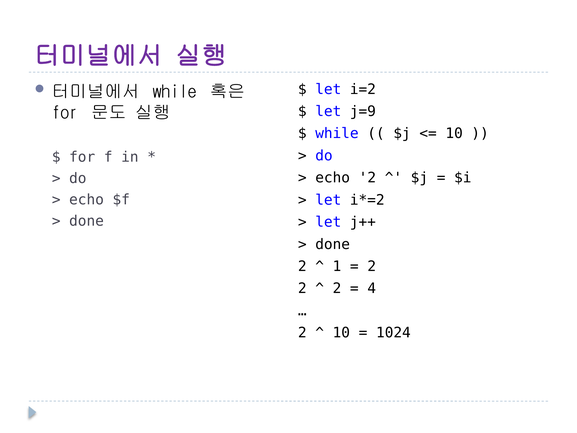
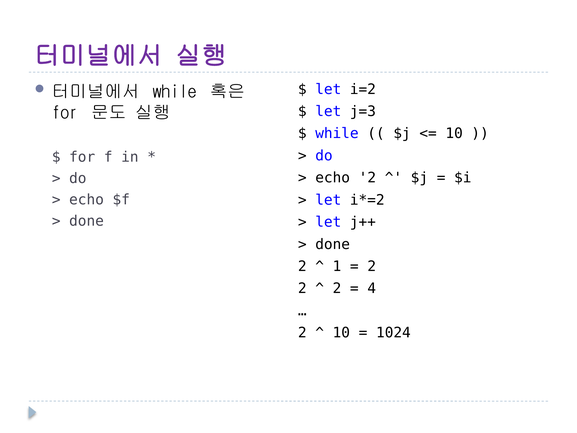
j=9: j=9 -> j=3
